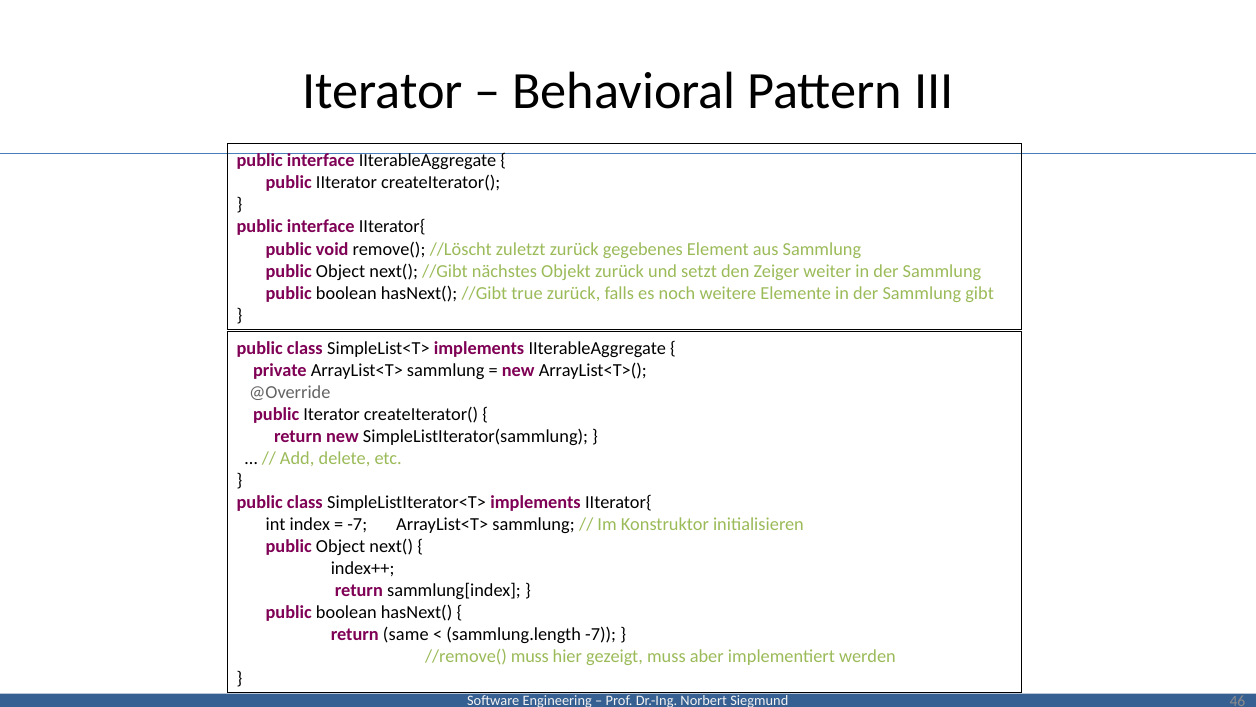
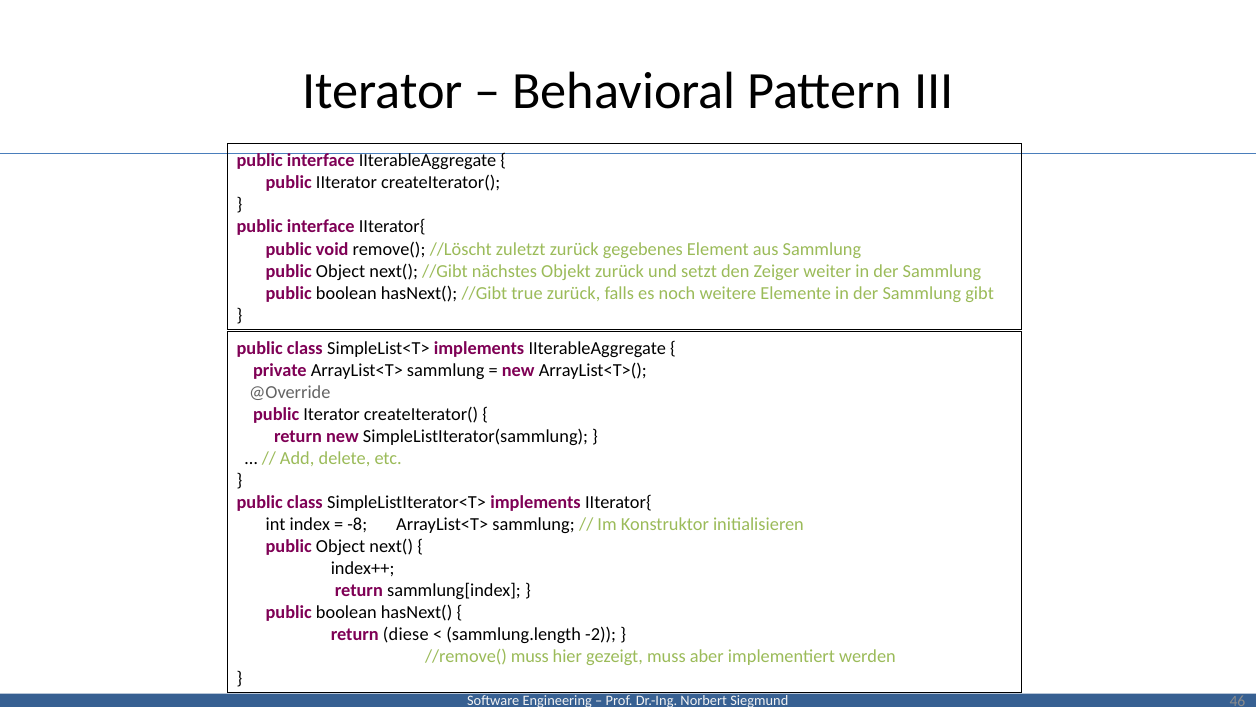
-7 at (357, 524): -7 -> -8
same: same -> diese
sammlung.length -7: -7 -> -2
